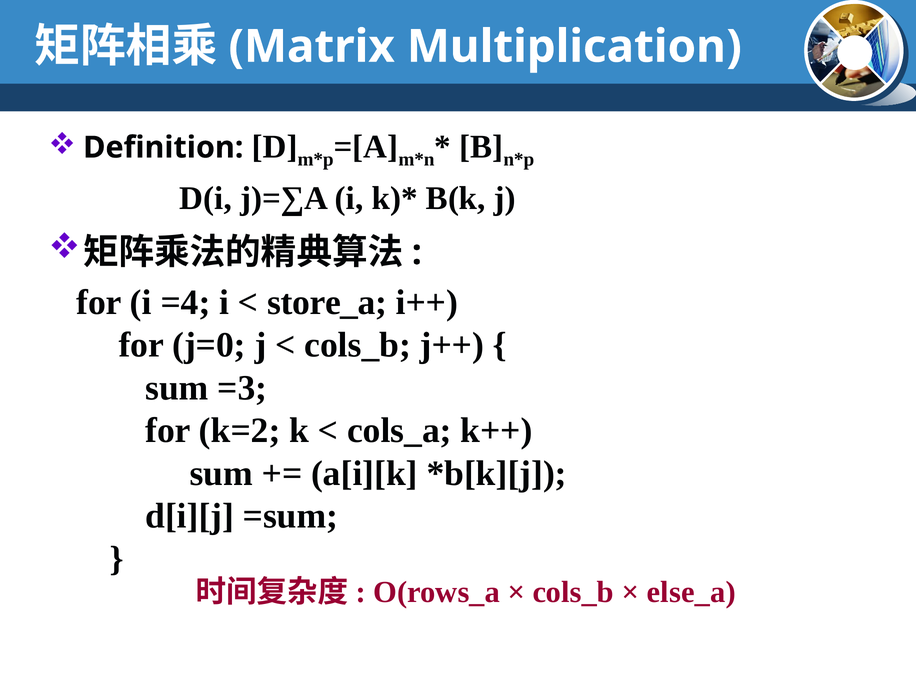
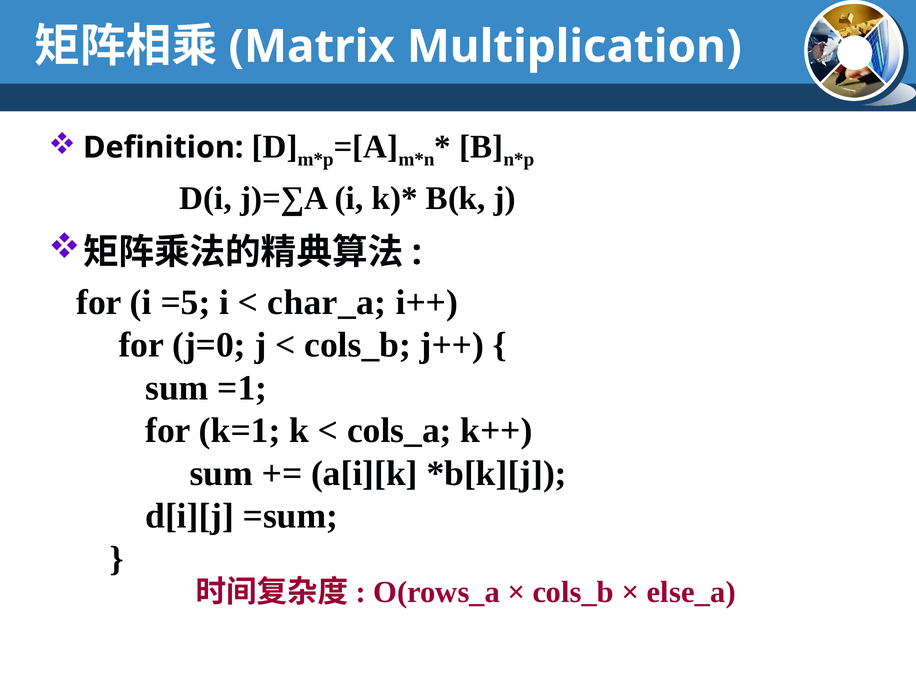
=4: =4 -> =5
store_a: store_a -> char_a
=3: =3 -> =1
k=2: k=2 -> k=1
